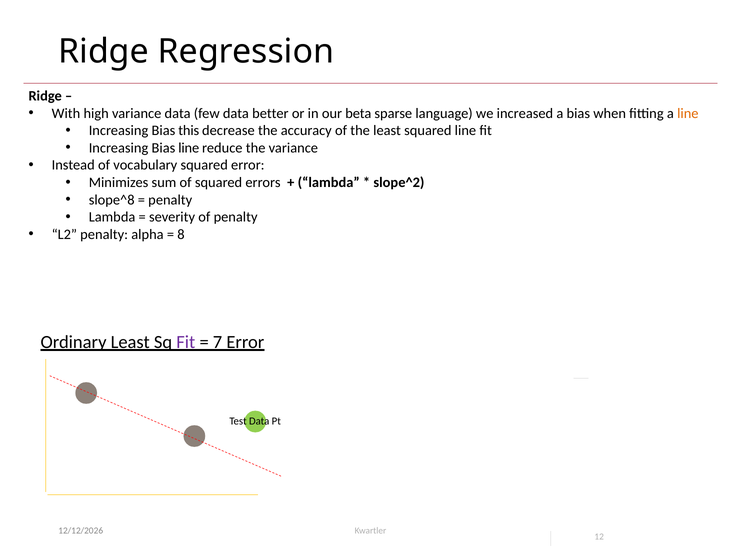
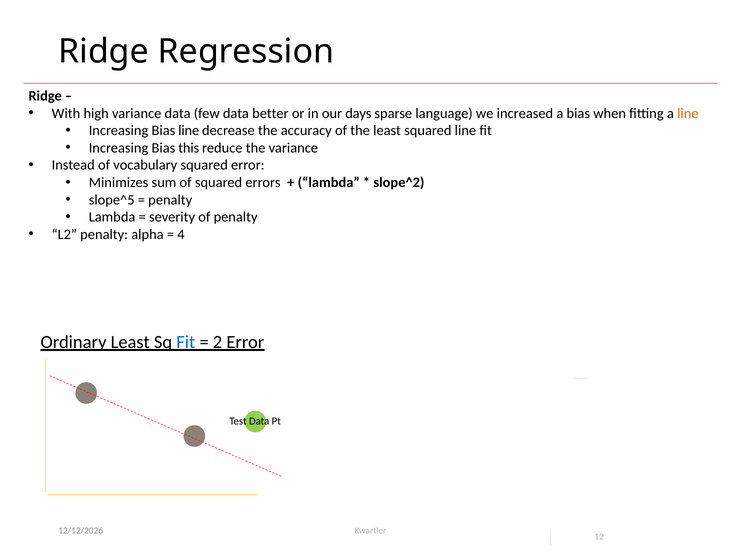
beta: beta -> days
Bias this: this -> line
Bias line: line -> this
slope^8: slope^8 -> slope^5
8: 8 -> 4
Fit at (186, 342) colour: purple -> blue
7: 7 -> 2
